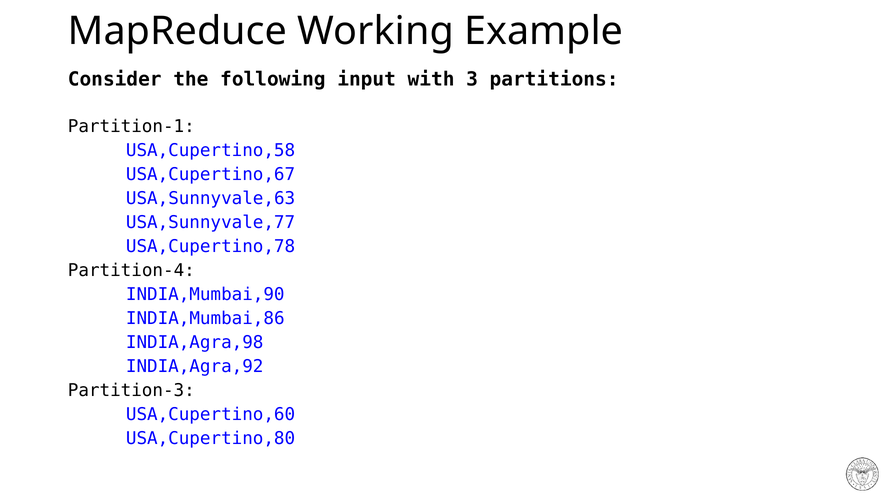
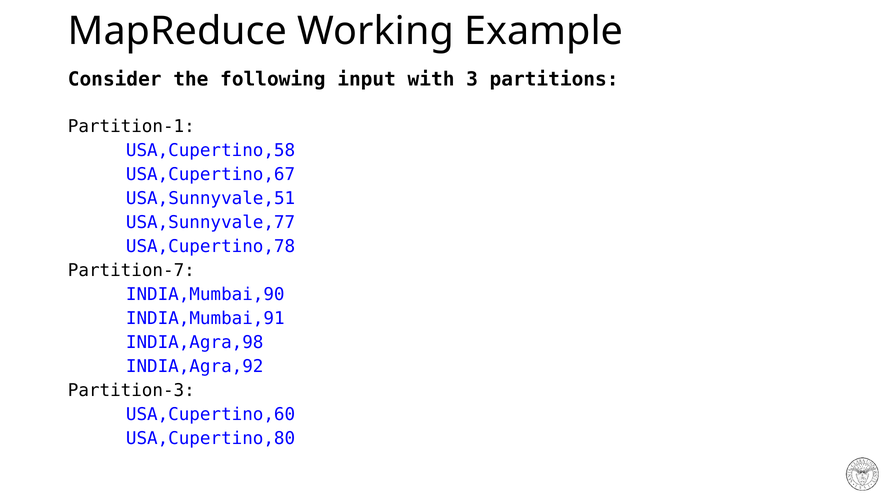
USA,Sunnyvale,63: USA,Sunnyvale,63 -> USA,Sunnyvale,51
Partition-4: Partition-4 -> Partition-7
INDIA,Mumbai,86: INDIA,Mumbai,86 -> INDIA,Mumbai,91
